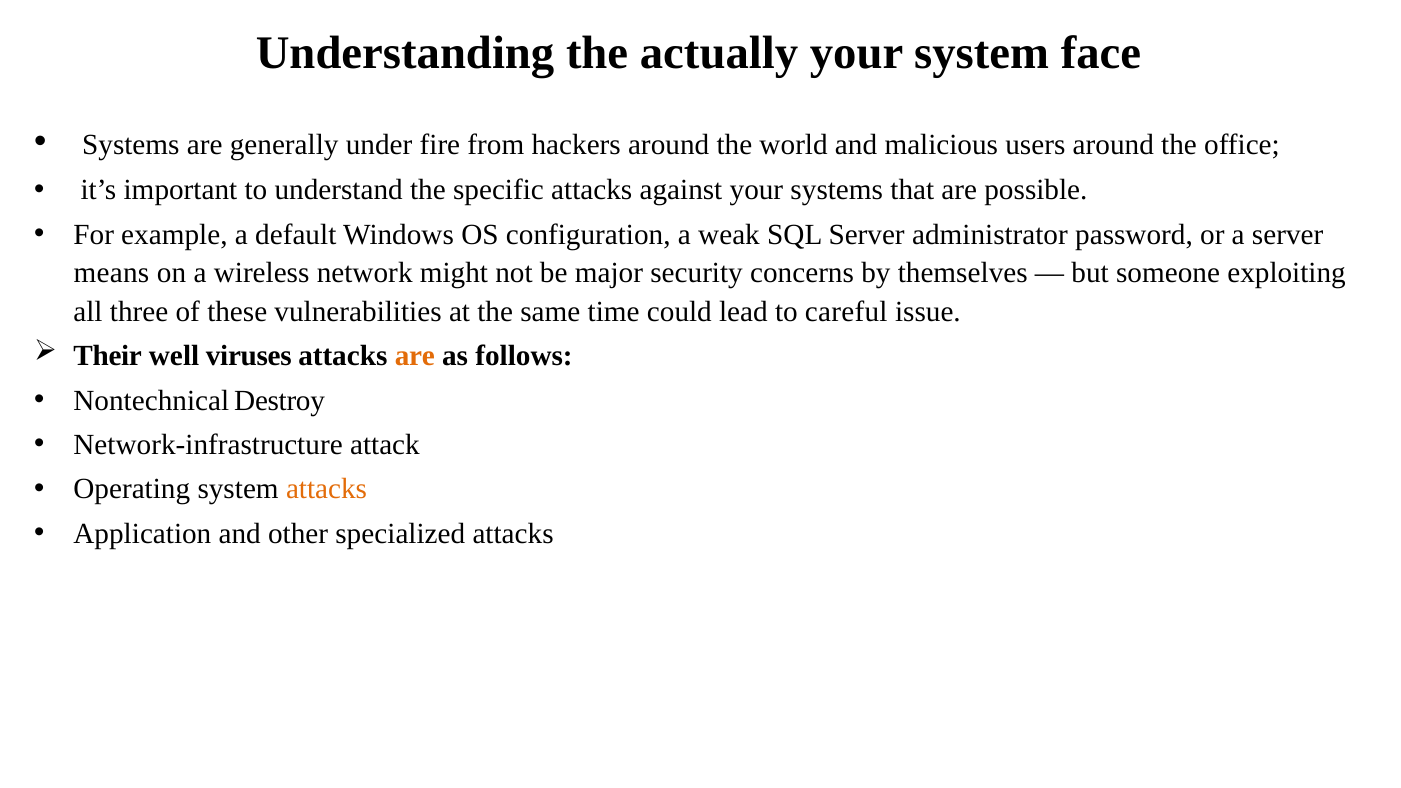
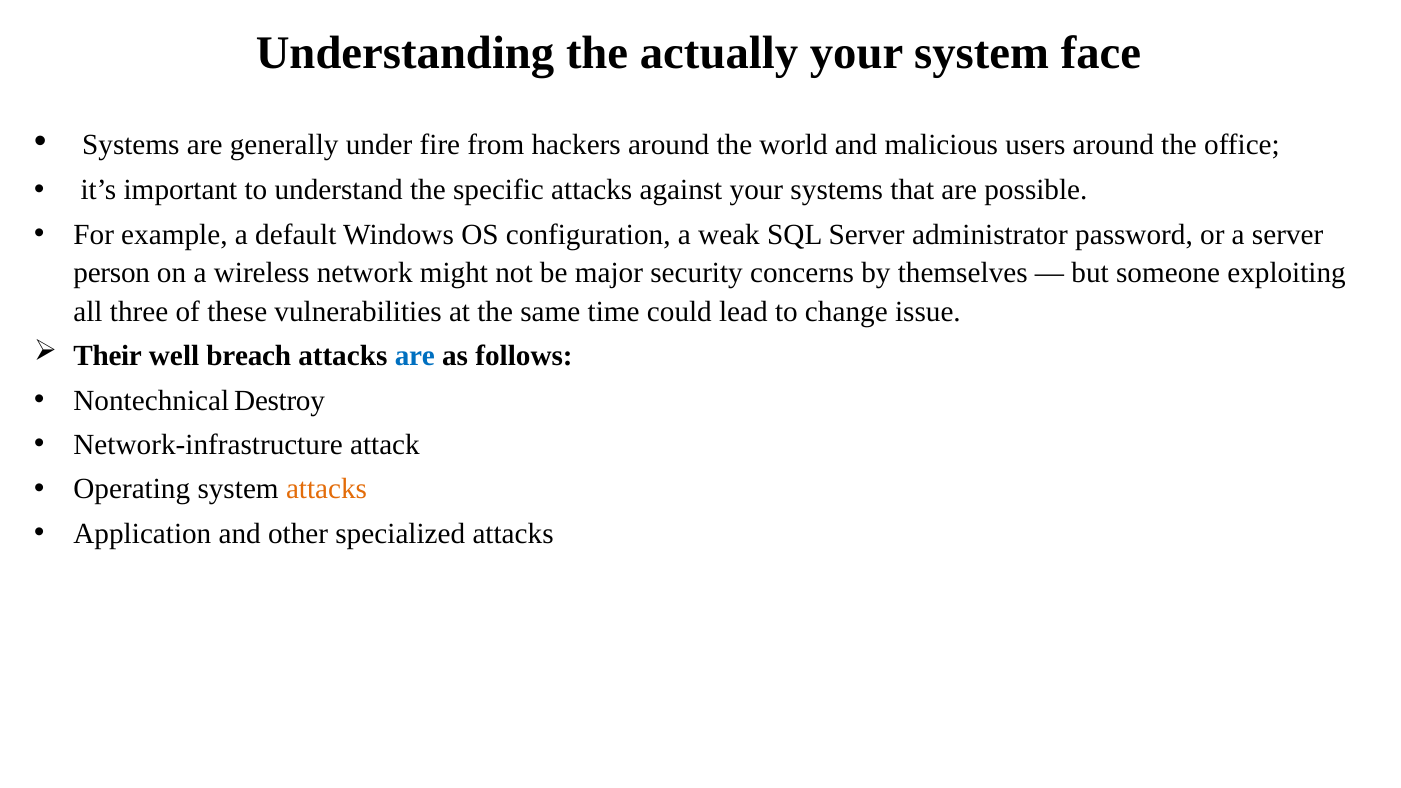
means: means -> person
careful: careful -> change
viruses: viruses -> breach
are at (415, 356) colour: orange -> blue
